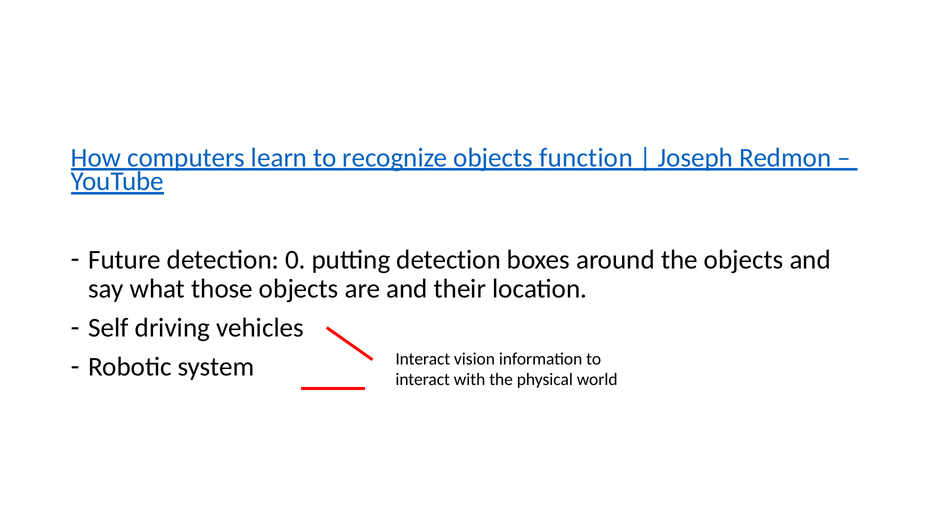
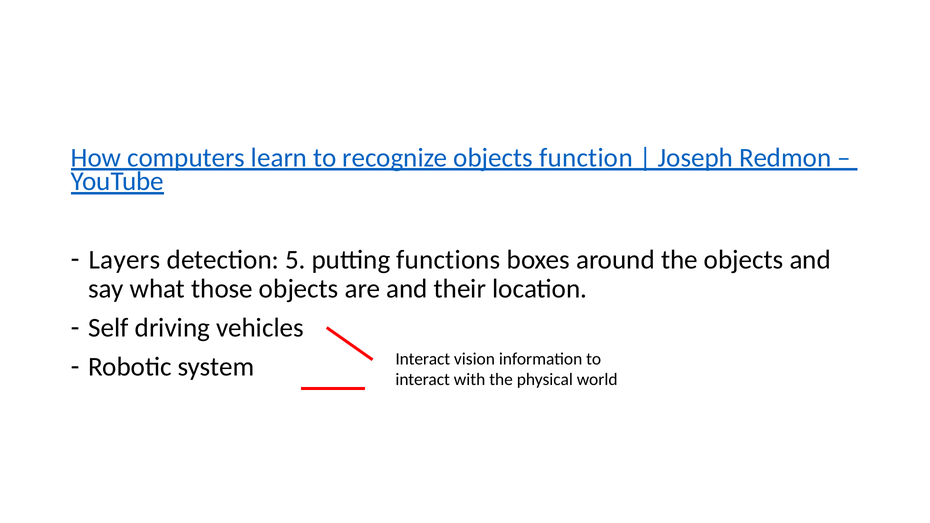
Future: Future -> Layers
0: 0 -> 5
putting detection: detection -> functions
